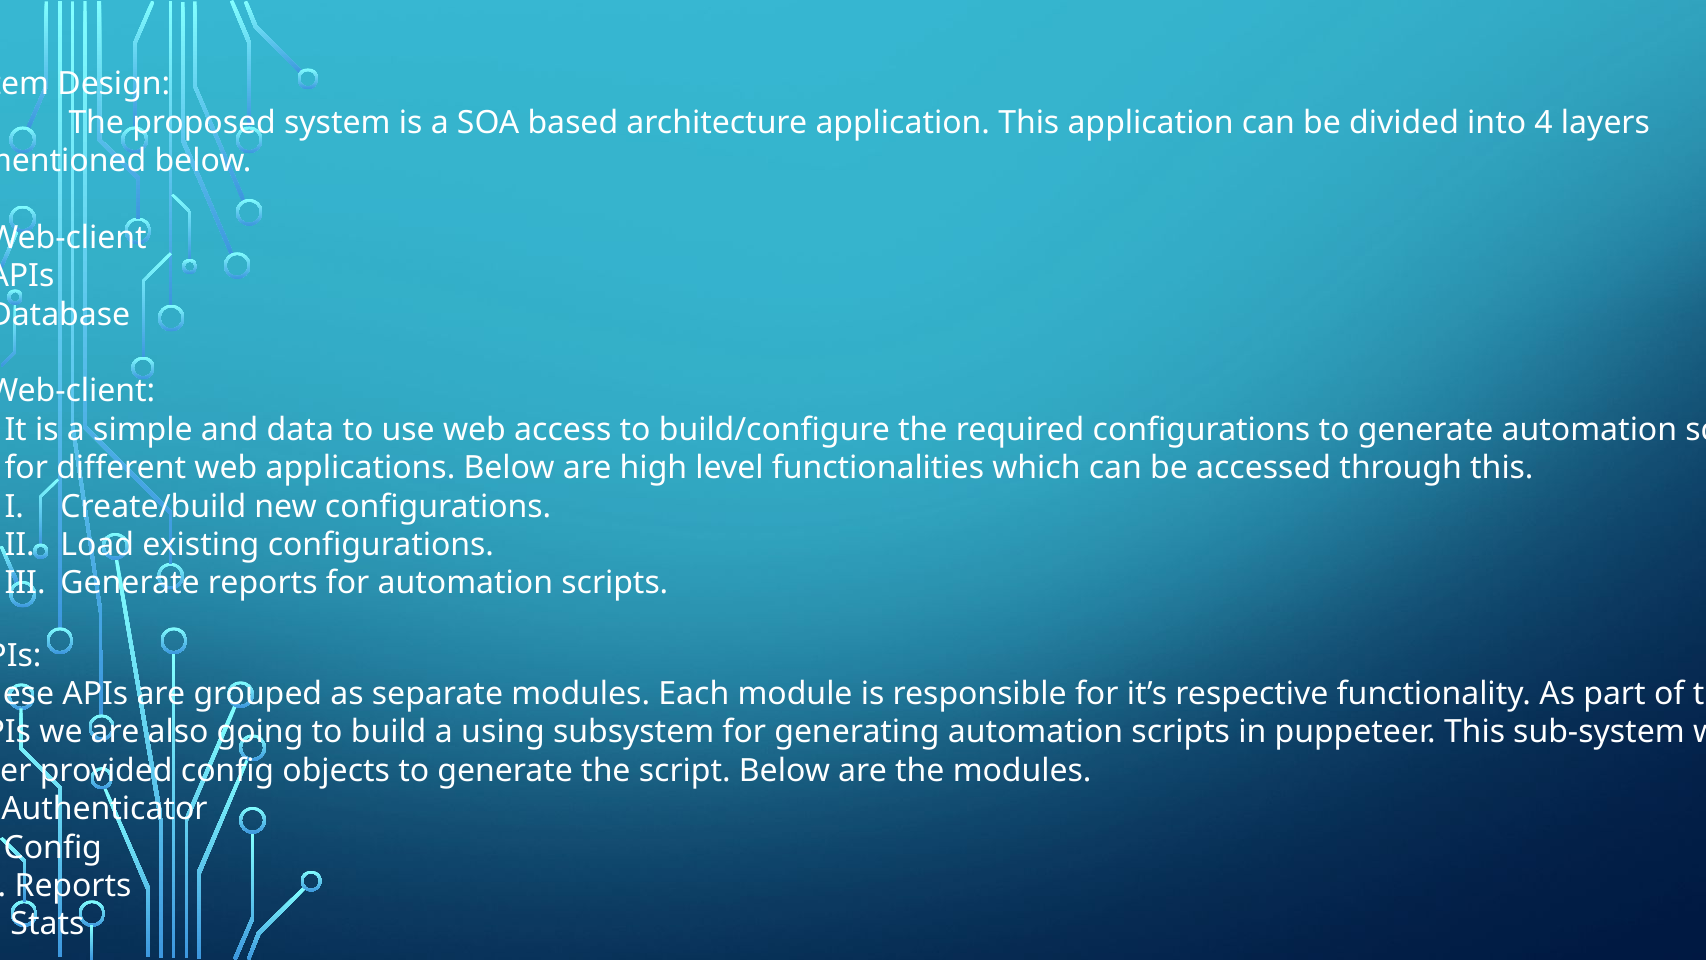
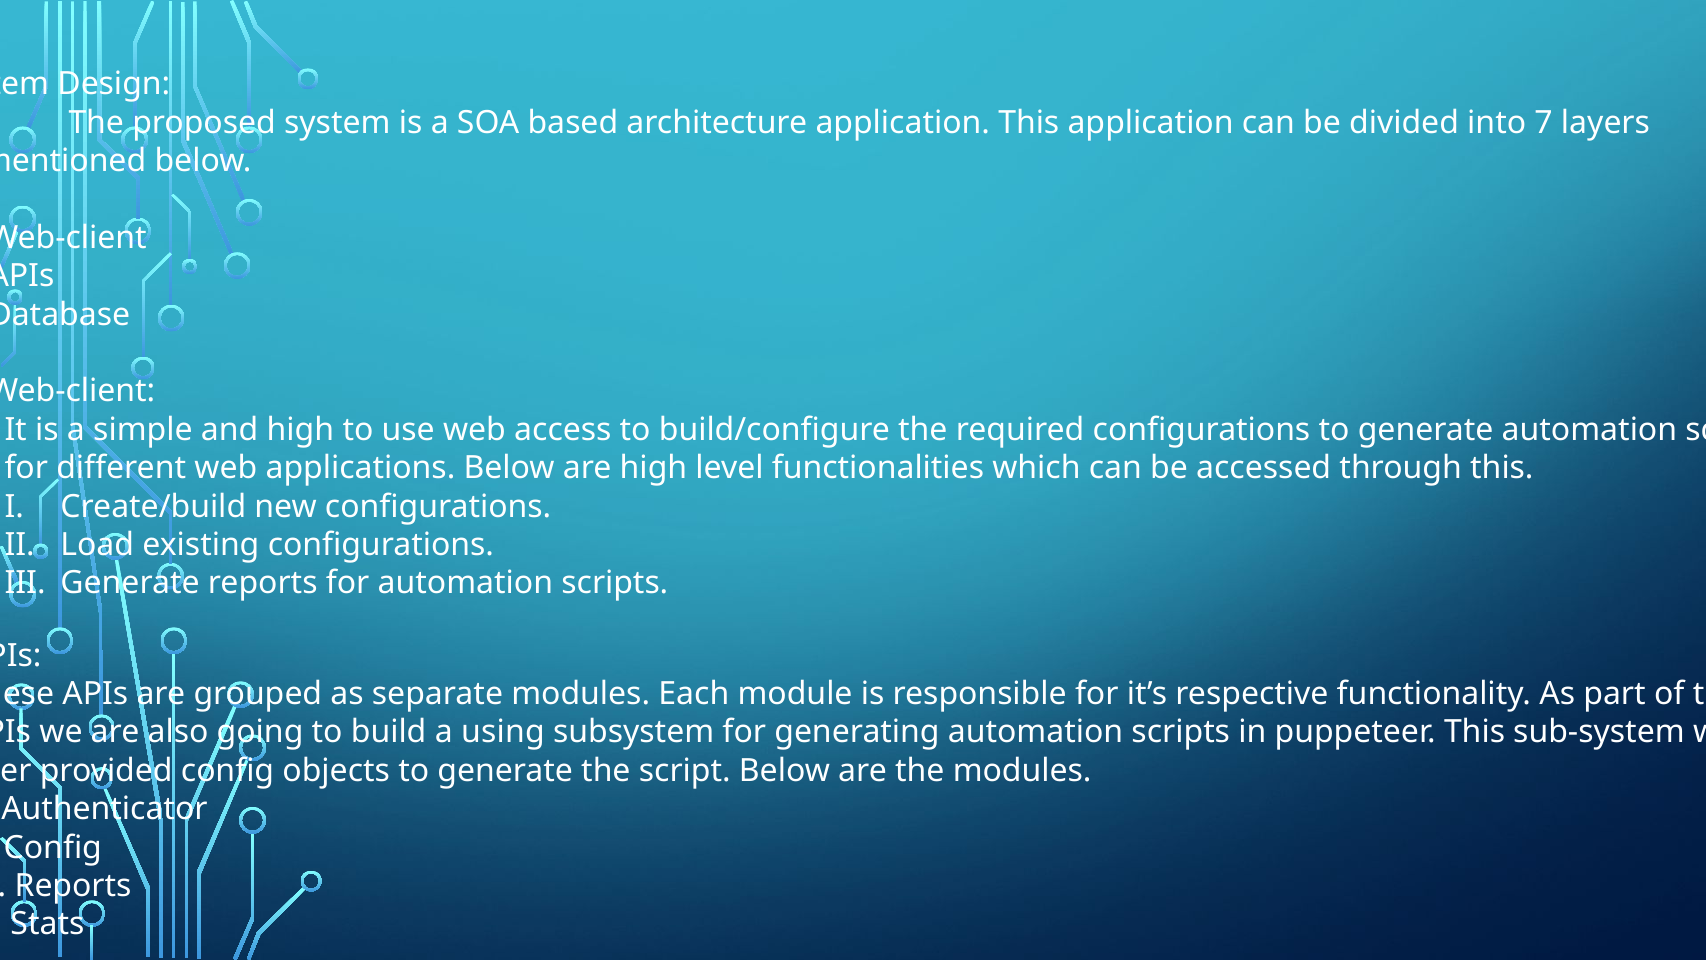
into 4: 4 -> 7
and data: data -> high
